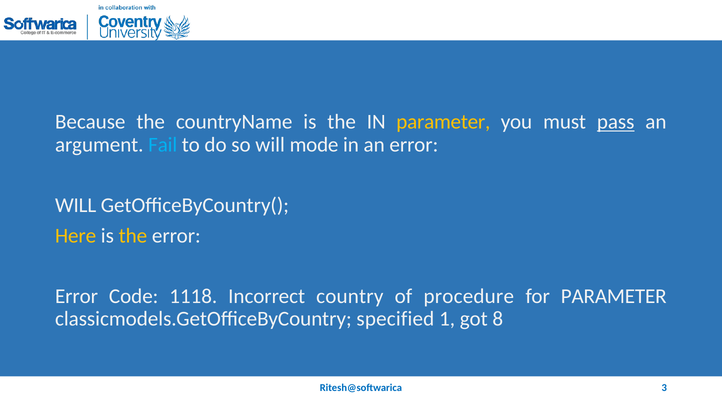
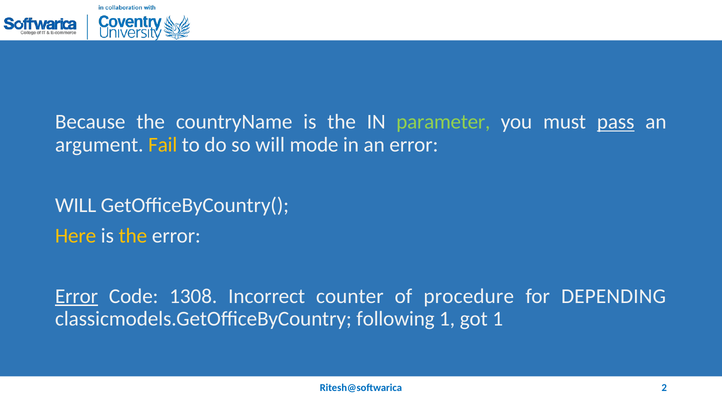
parameter at (443, 122) colour: yellow -> light green
Fail colour: light blue -> yellow
Error at (77, 296) underline: none -> present
1118: 1118 -> 1308
country: country -> counter
for PARAMETER: PARAMETER -> DEPENDING
specified: specified -> following
got 8: 8 -> 1
3: 3 -> 2
